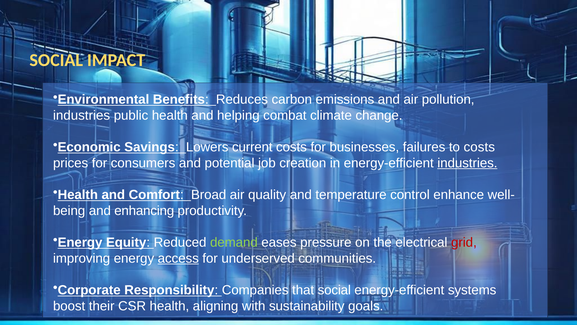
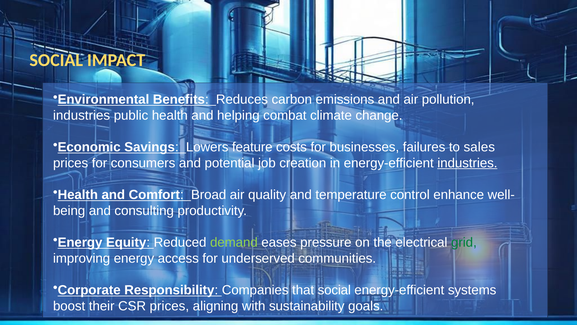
current: current -> feature
to costs: costs -> sales
enhancing: enhancing -> consulting
grid colour: red -> green
access underline: present -> none
CSR health: health -> prices
